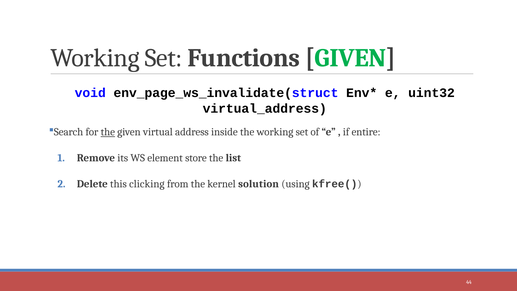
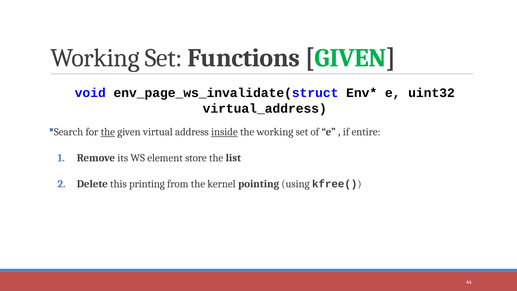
inside underline: none -> present
clicking: clicking -> printing
solution: solution -> pointing
